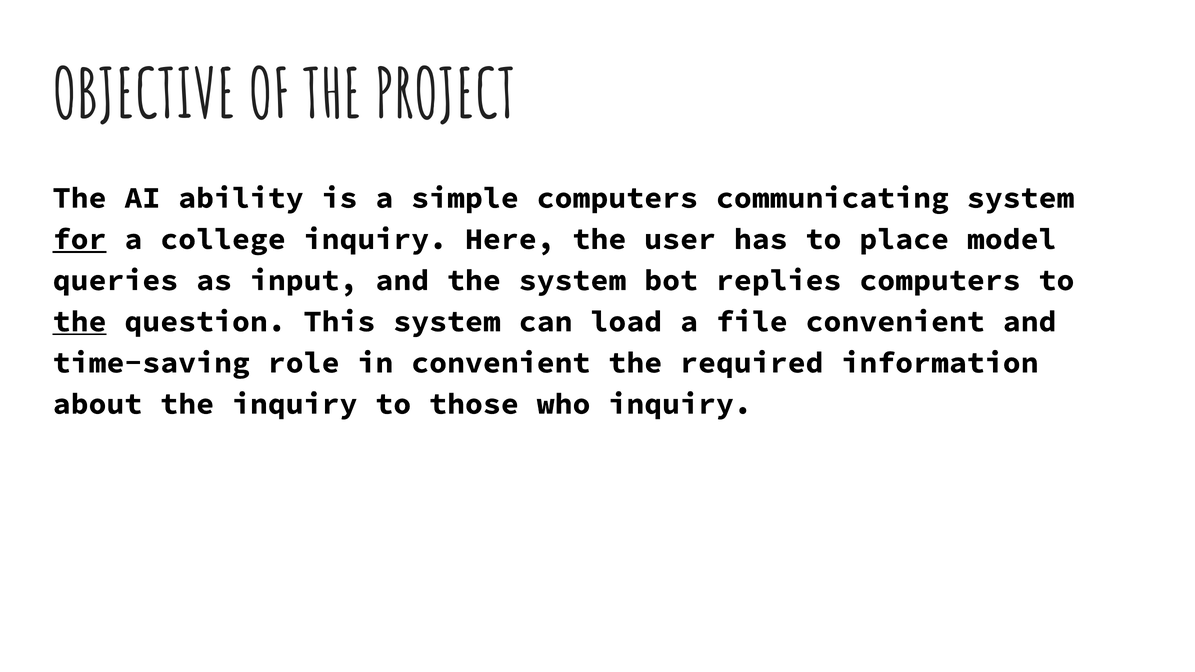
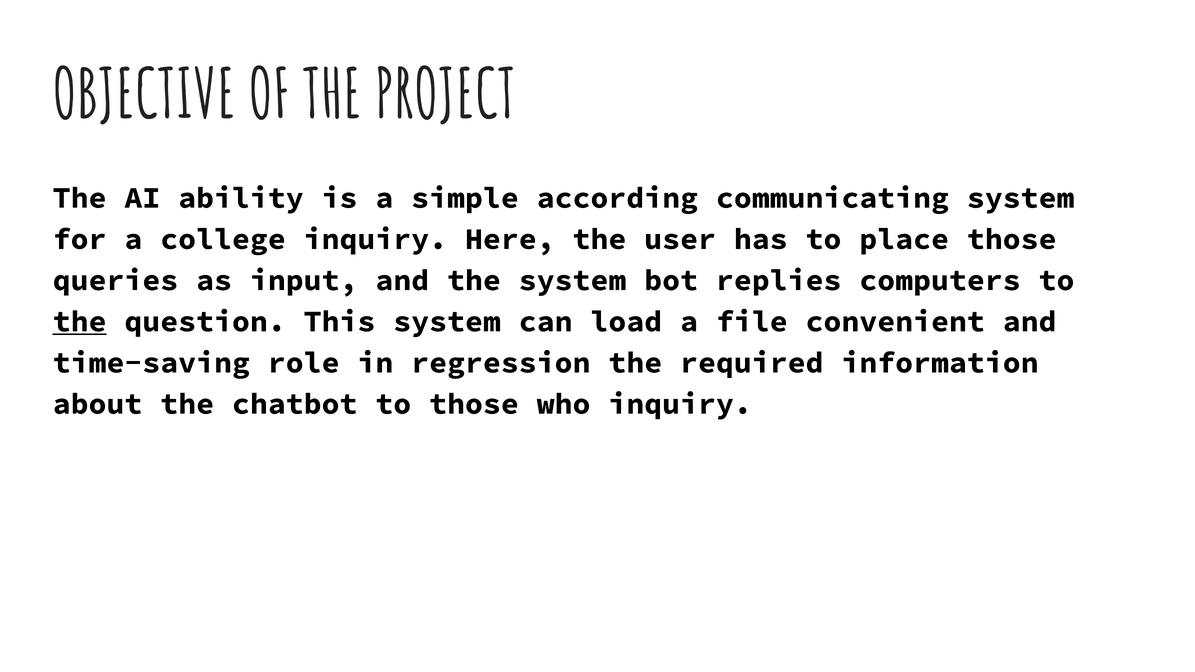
simple computers: computers -> according
for underline: present -> none
place model: model -> those
in convenient: convenient -> regression
the inquiry: inquiry -> chatbot
